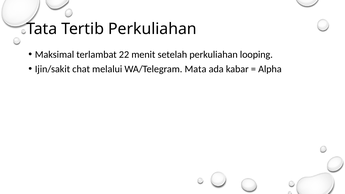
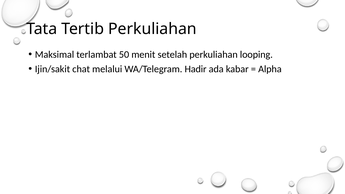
22: 22 -> 50
Mata: Mata -> Hadir
